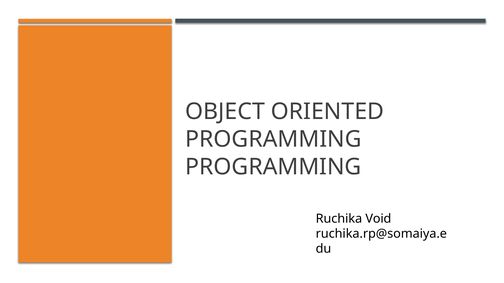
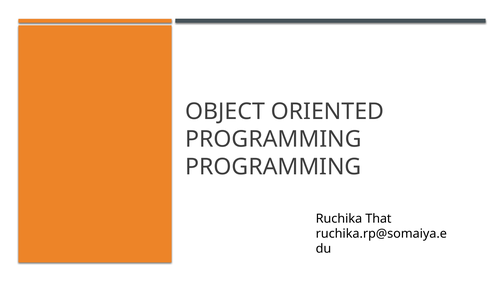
Void: Void -> That
